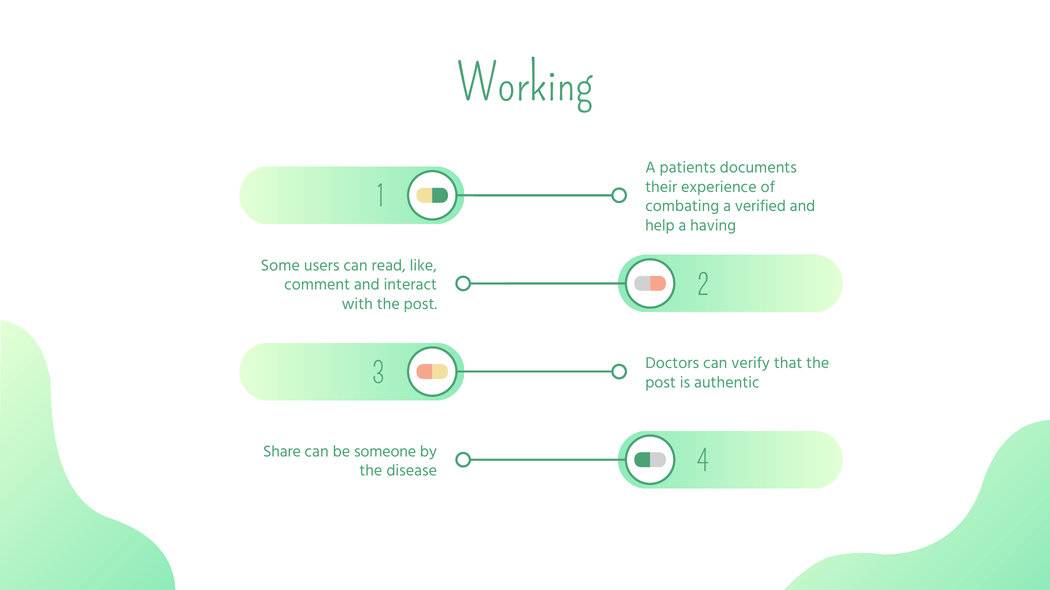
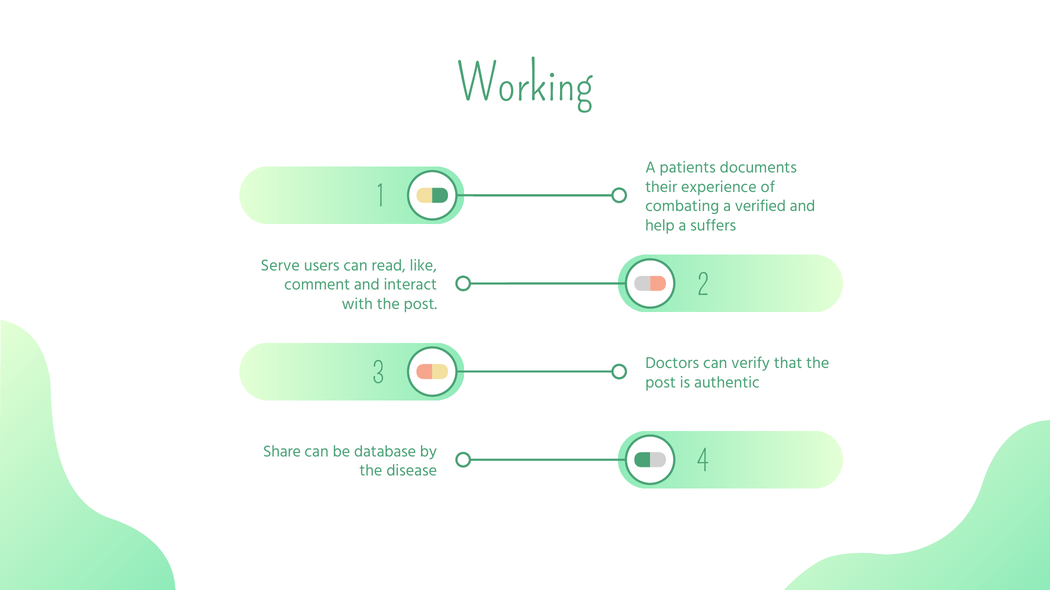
having: having -> suffers
Some: Some -> Serve
someone: someone -> database
